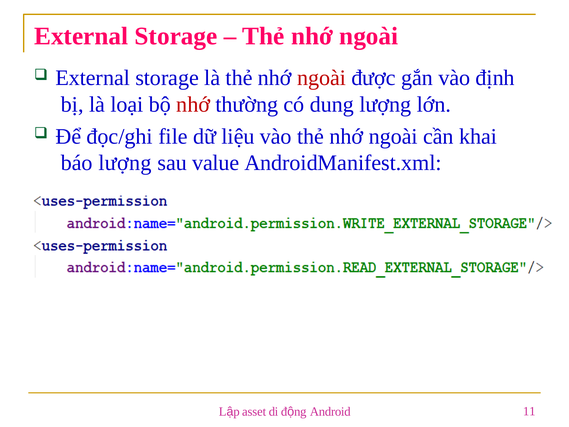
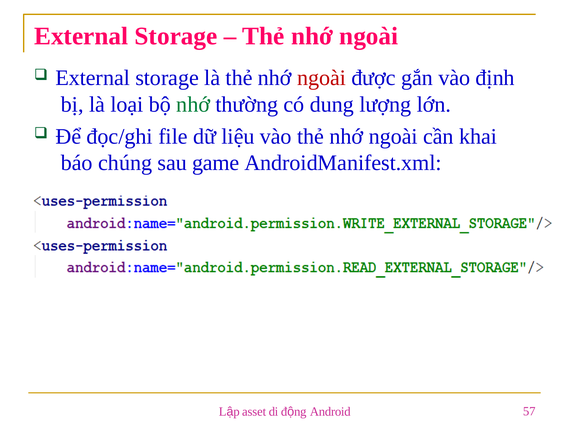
nhớ at (193, 105) colour: red -> green
báo lượng: lượng -> chúng
value: value -> game
11: 11 -> 57
